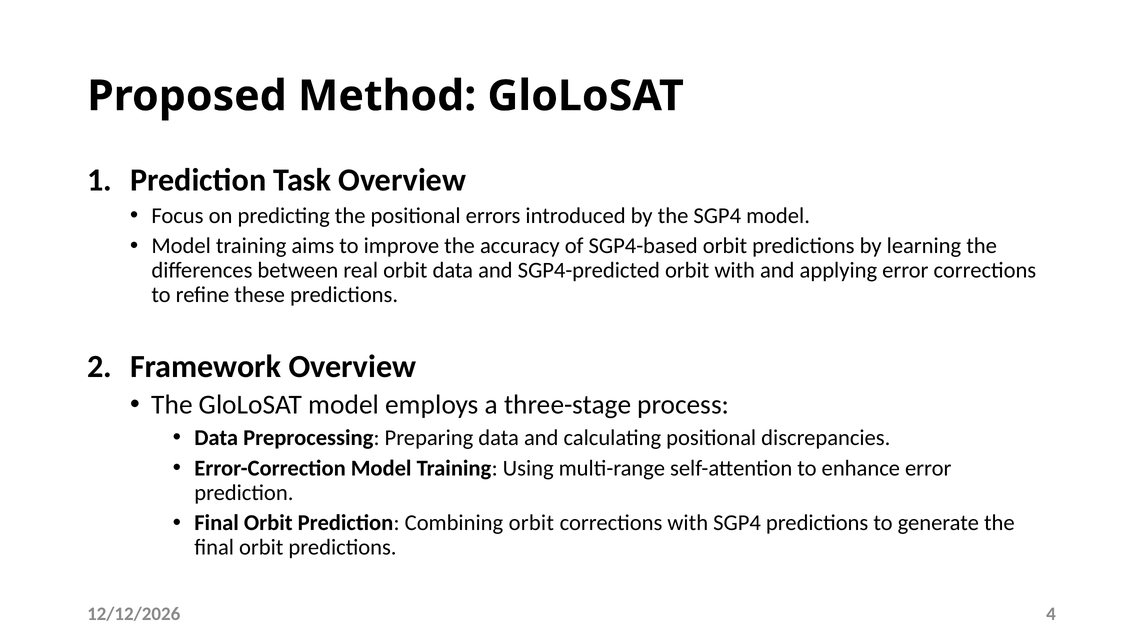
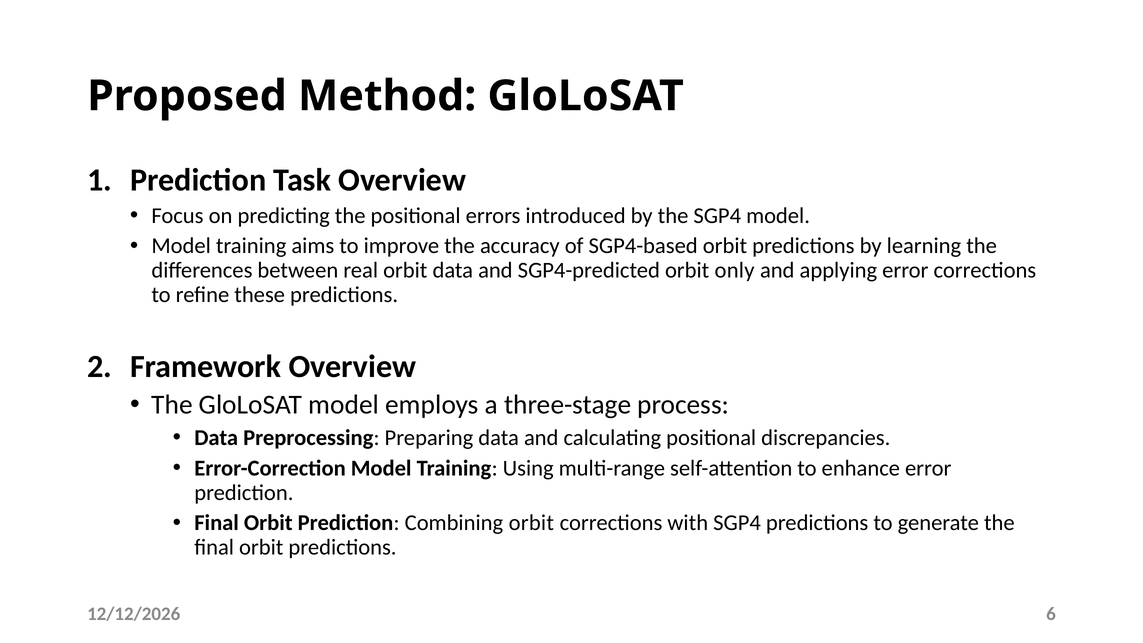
orbit with: with -> only
4: 4 -> 6
